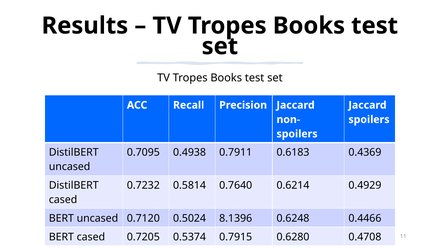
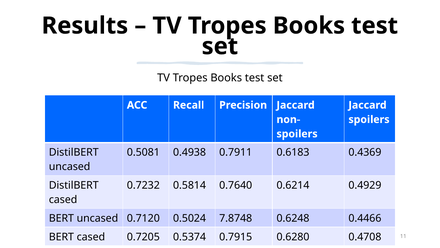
0.7095: 0.7095 -> 0.5081
8.1396: 8.1396 -> 7.8748
